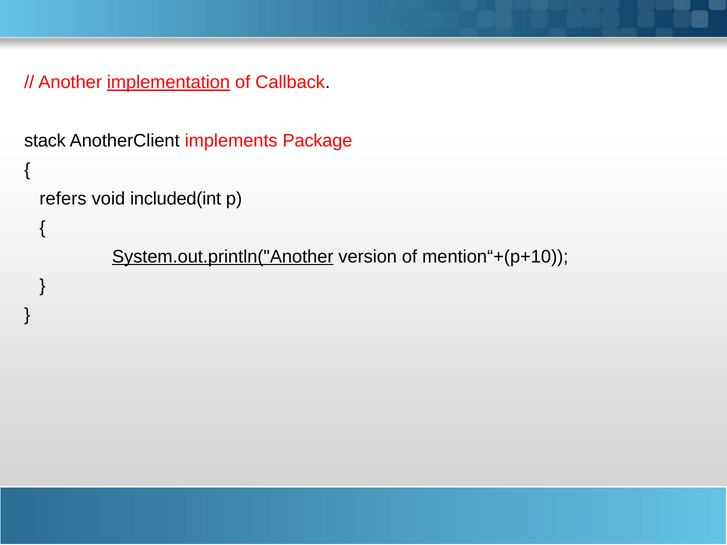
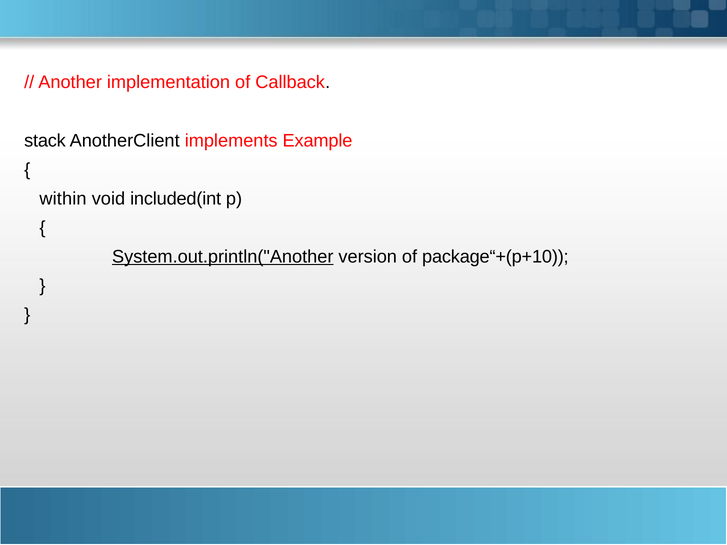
implementation underline: present -> none
Package: Package -> Example
refers: refers -> within
mention“+(p+10: mention“+(p+10 -> package“+(p+10
